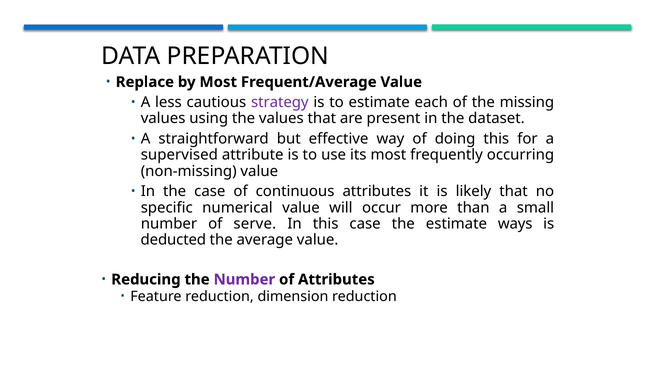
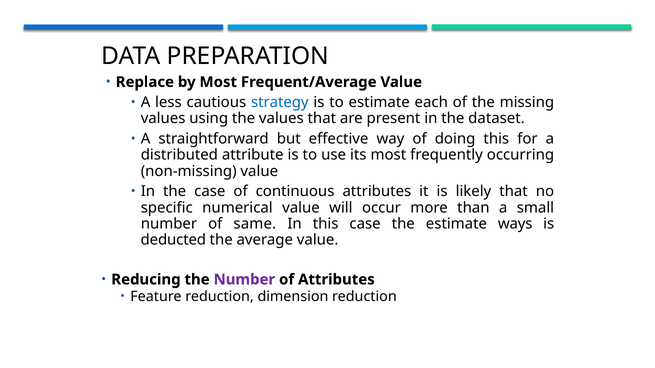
strategy colour: purple -> blue
supervised: supervised -> distributed
serve: serve -> same
